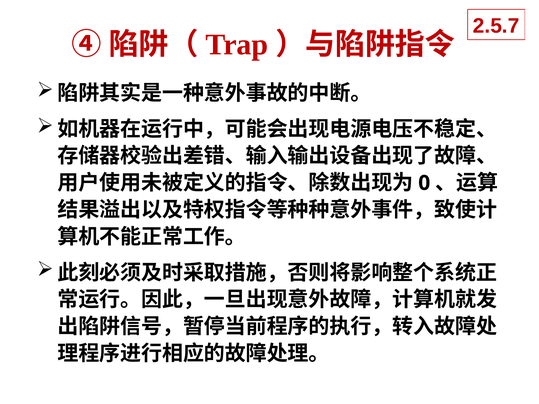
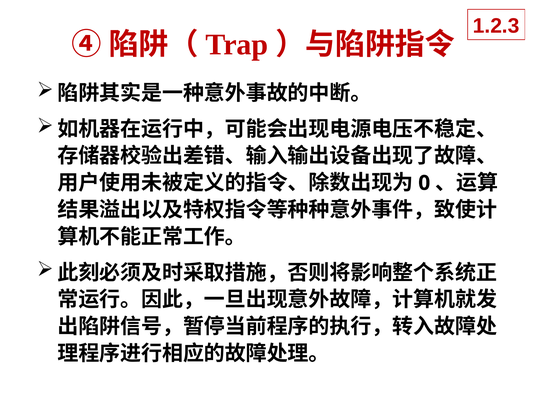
2.5.7: 2.5.7 -> 1.2.3
